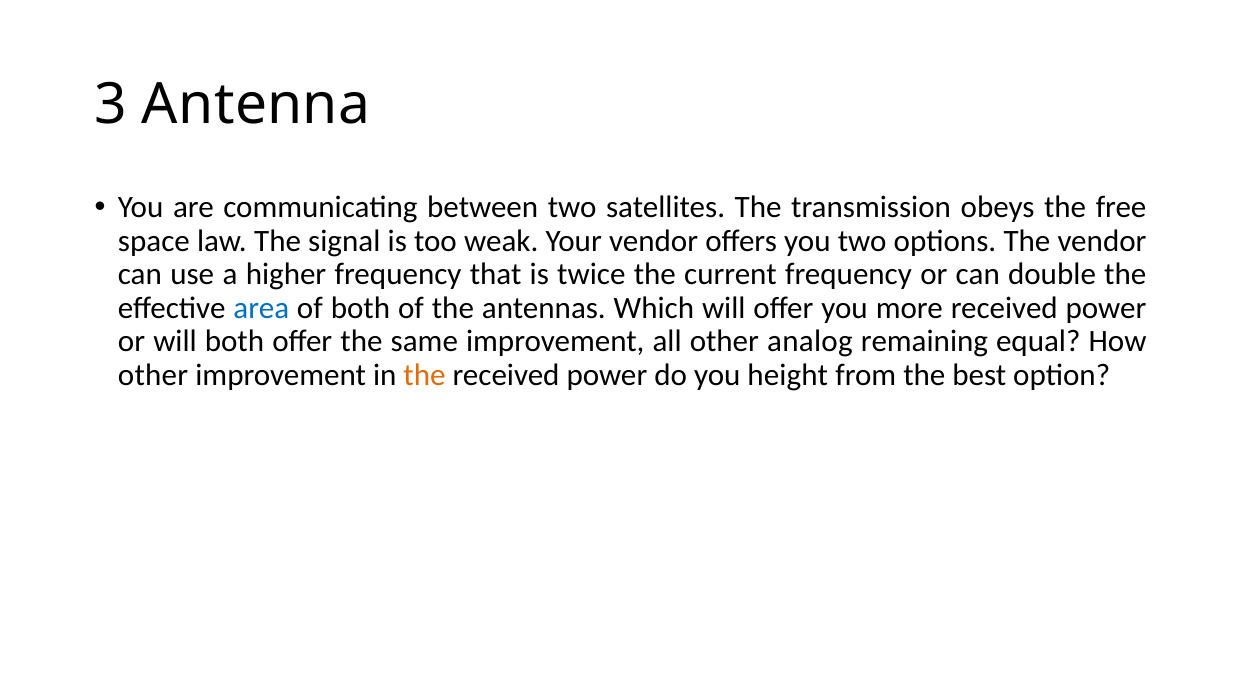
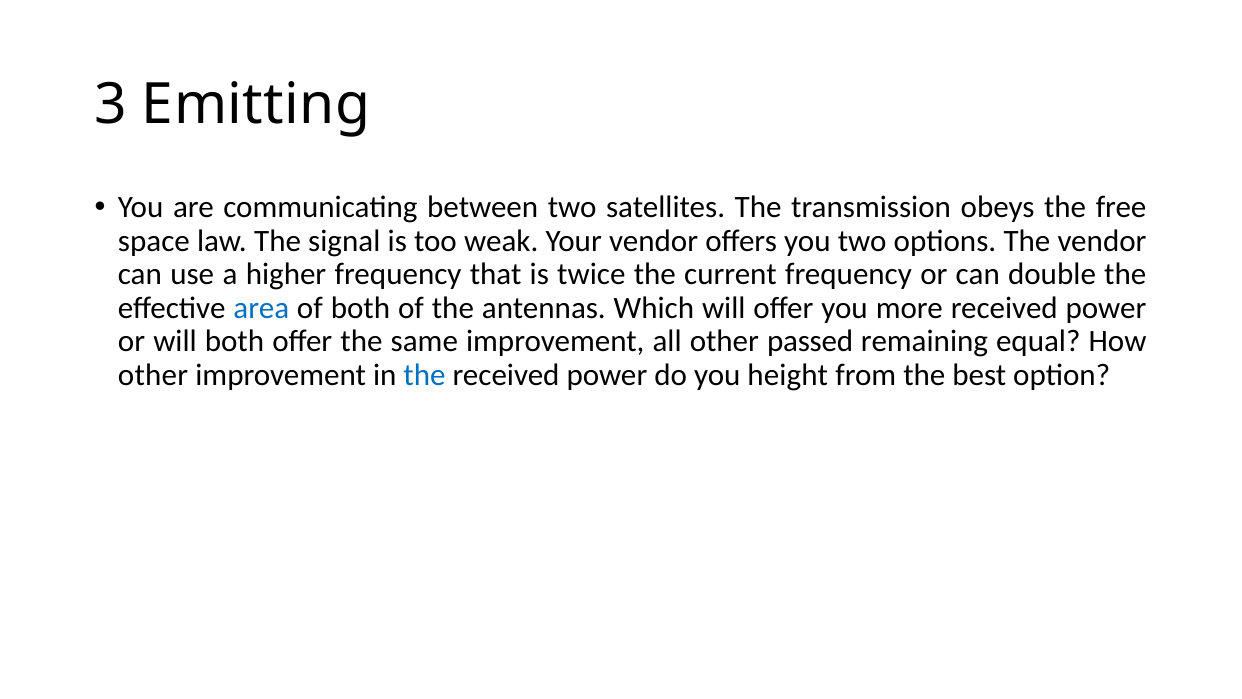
Antenna: Antenna -> Emitting
analog: analog -> passed
the at (424, 375) colour: orange -> blue
